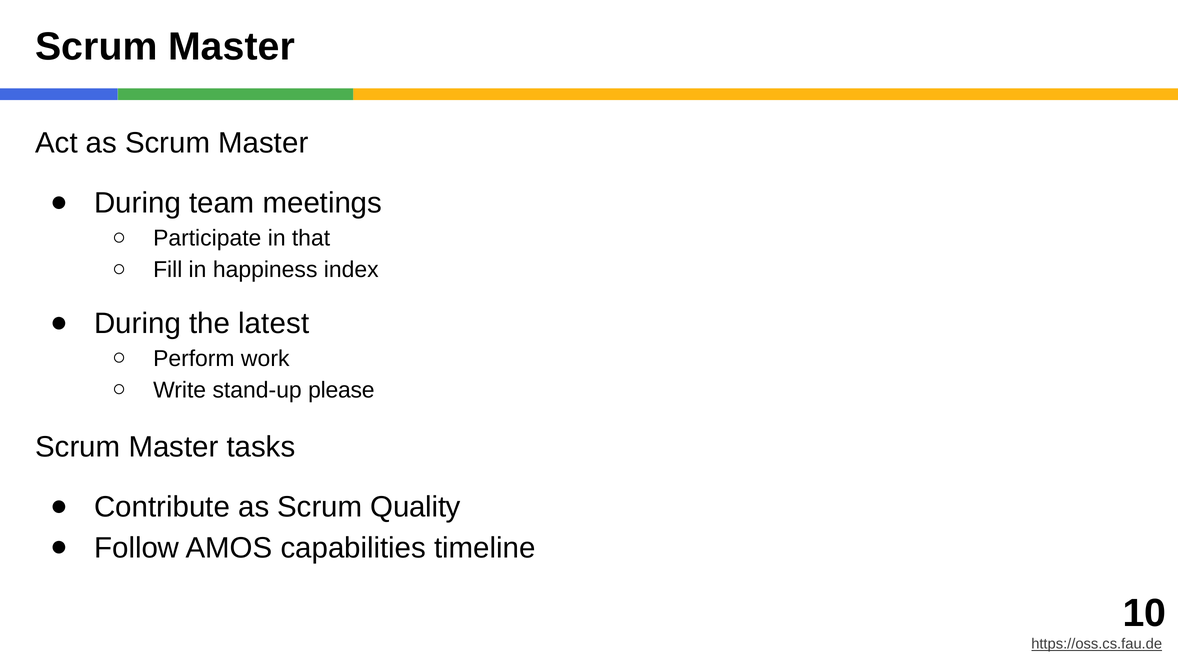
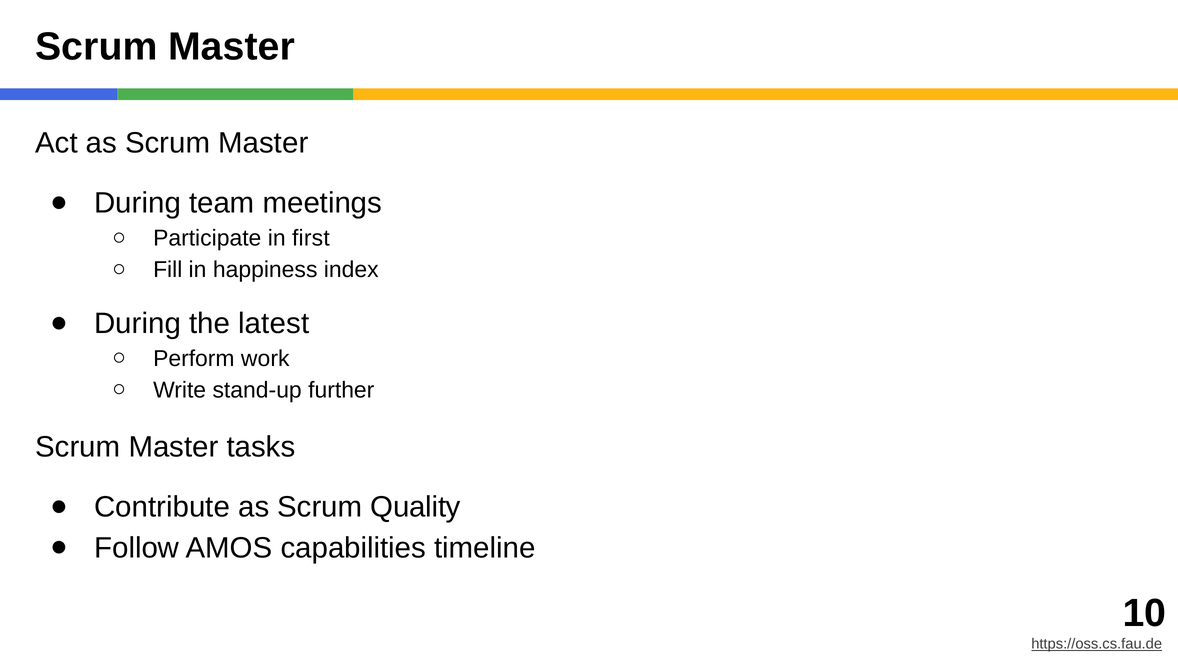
that: that -> first
please: please -> further
